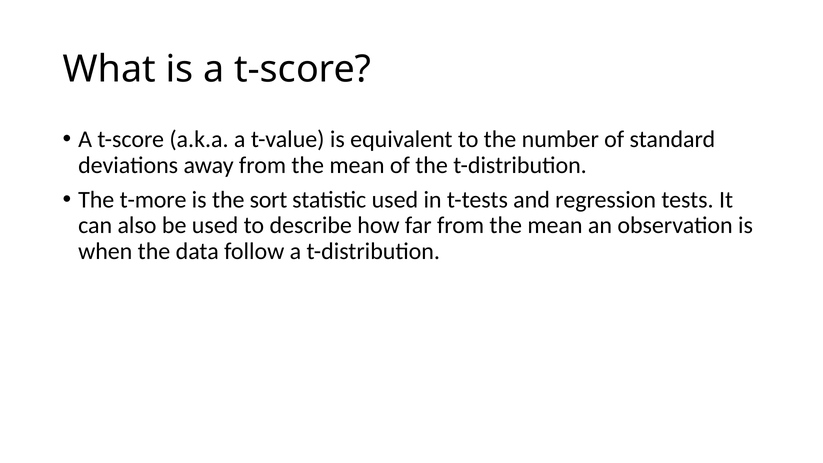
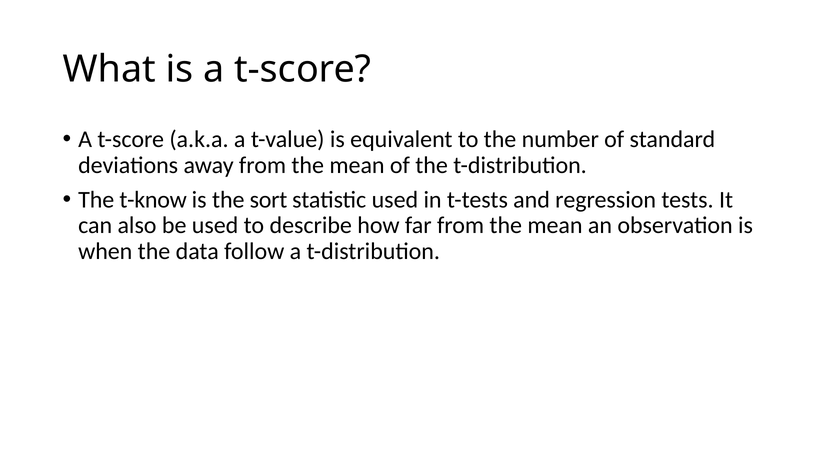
t-more: t-more -> t-know
